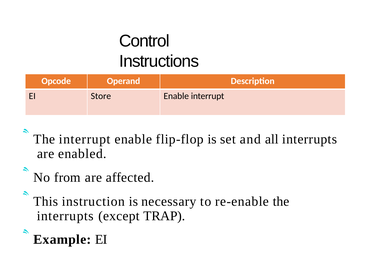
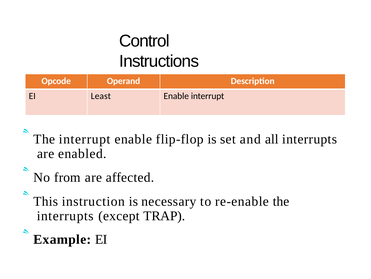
Store: Store -> Least
